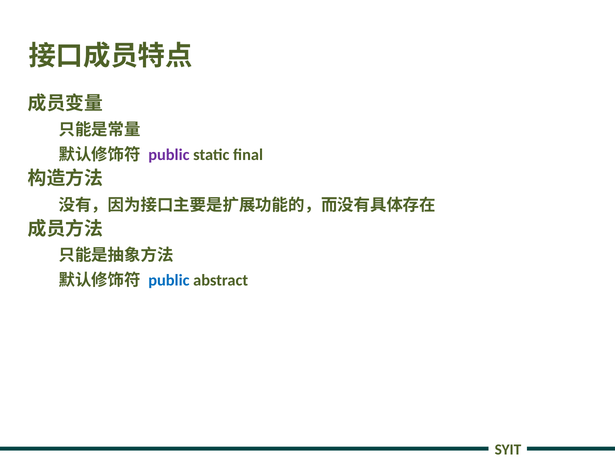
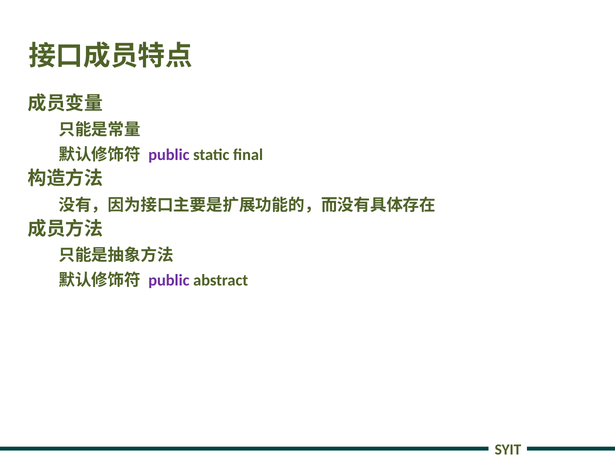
public at (169, 281) colour: blue -> purple
